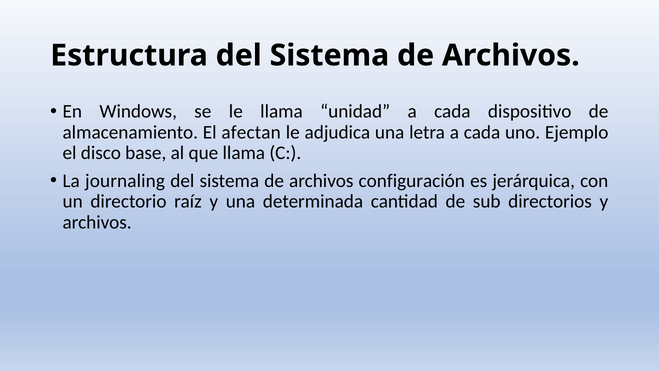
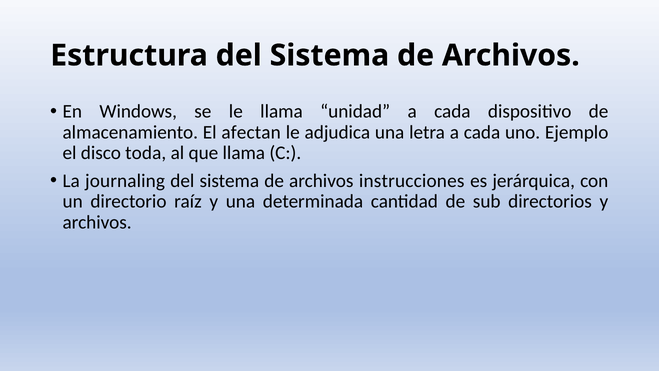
base: base -> toda
configuración: configuración -> instrucciones
